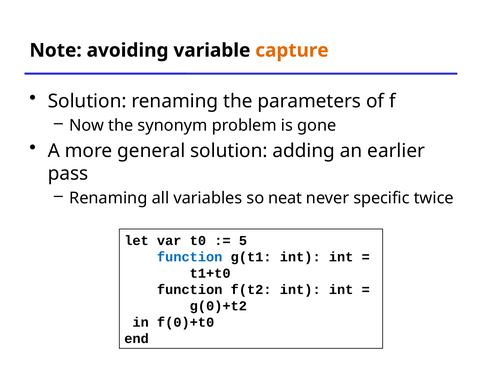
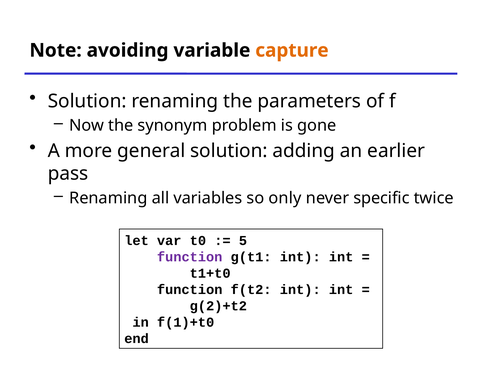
neat: neat -> only
function at (190, 257) colour: blue -> purple
g(0)+t2: g(0)+t2 -> g(2)+t2
f(0)+t0: f(0)+t0 -> f(1)+t0
